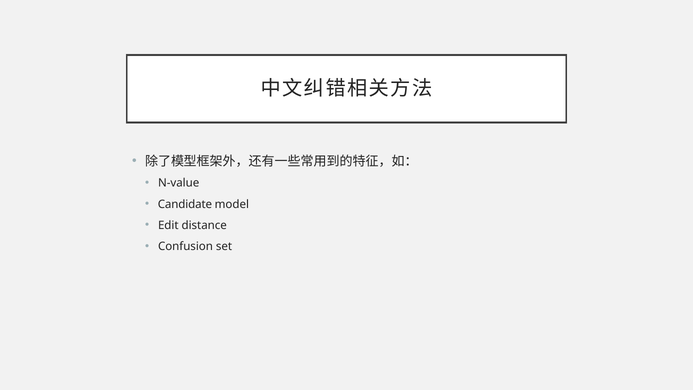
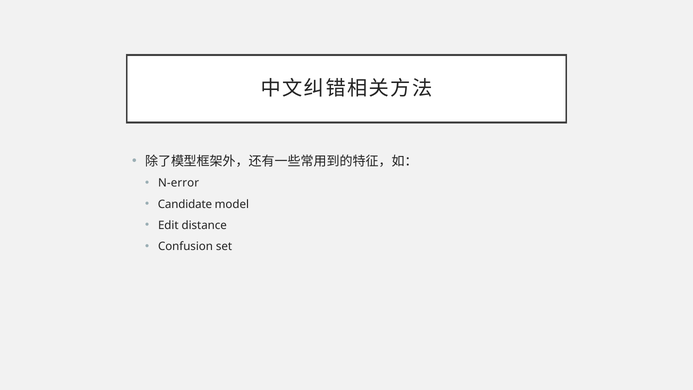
N-value: N-value -> N-error
